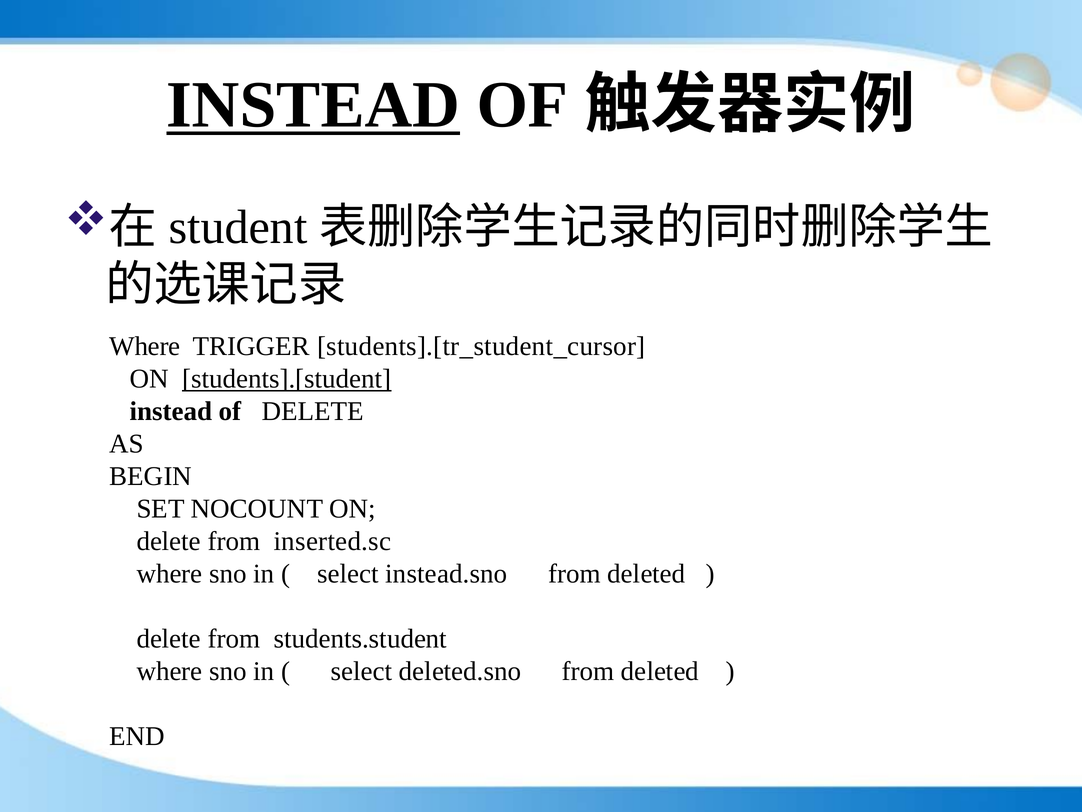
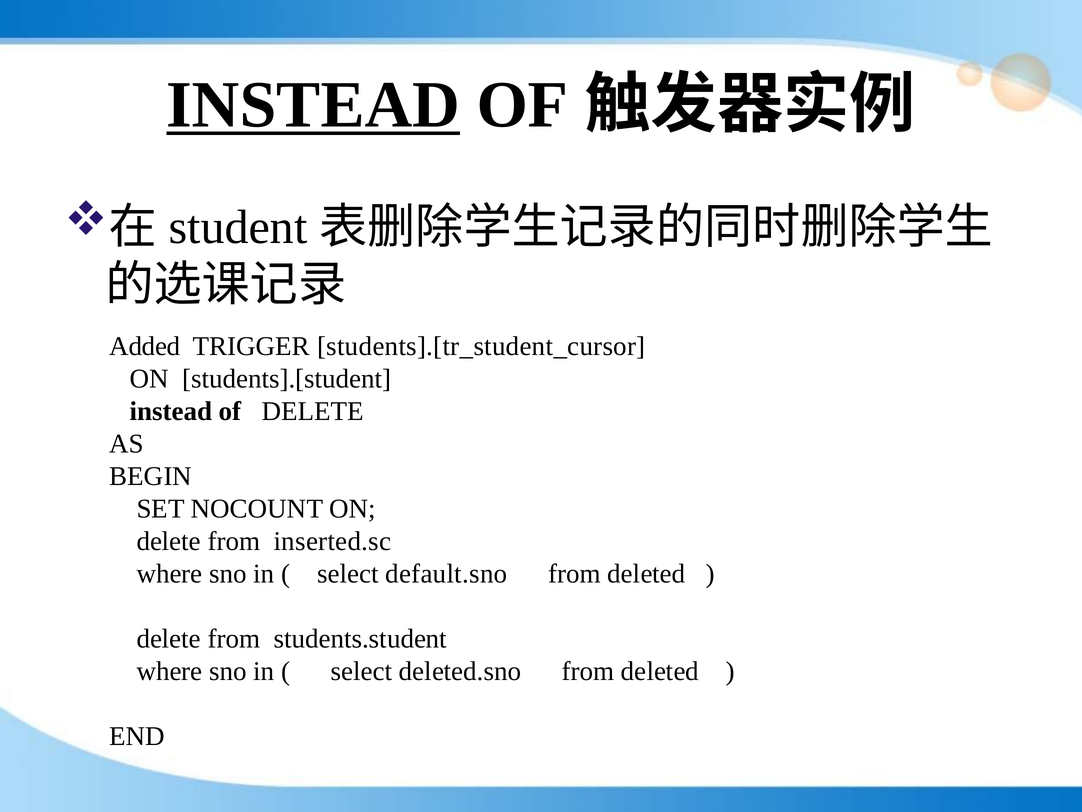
Where at (145, 346): Where -> Added
students].[student underline: present -> none
instead.sno: instead.sno -> default.sno
